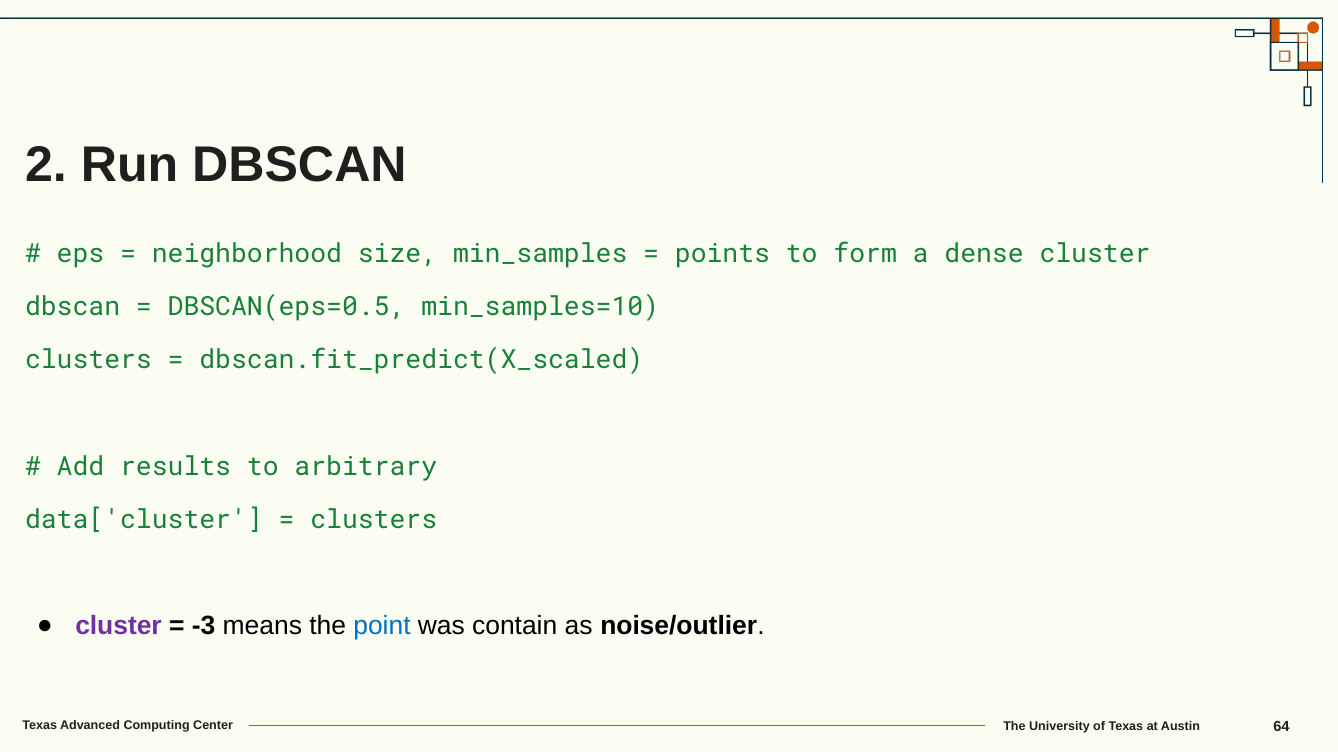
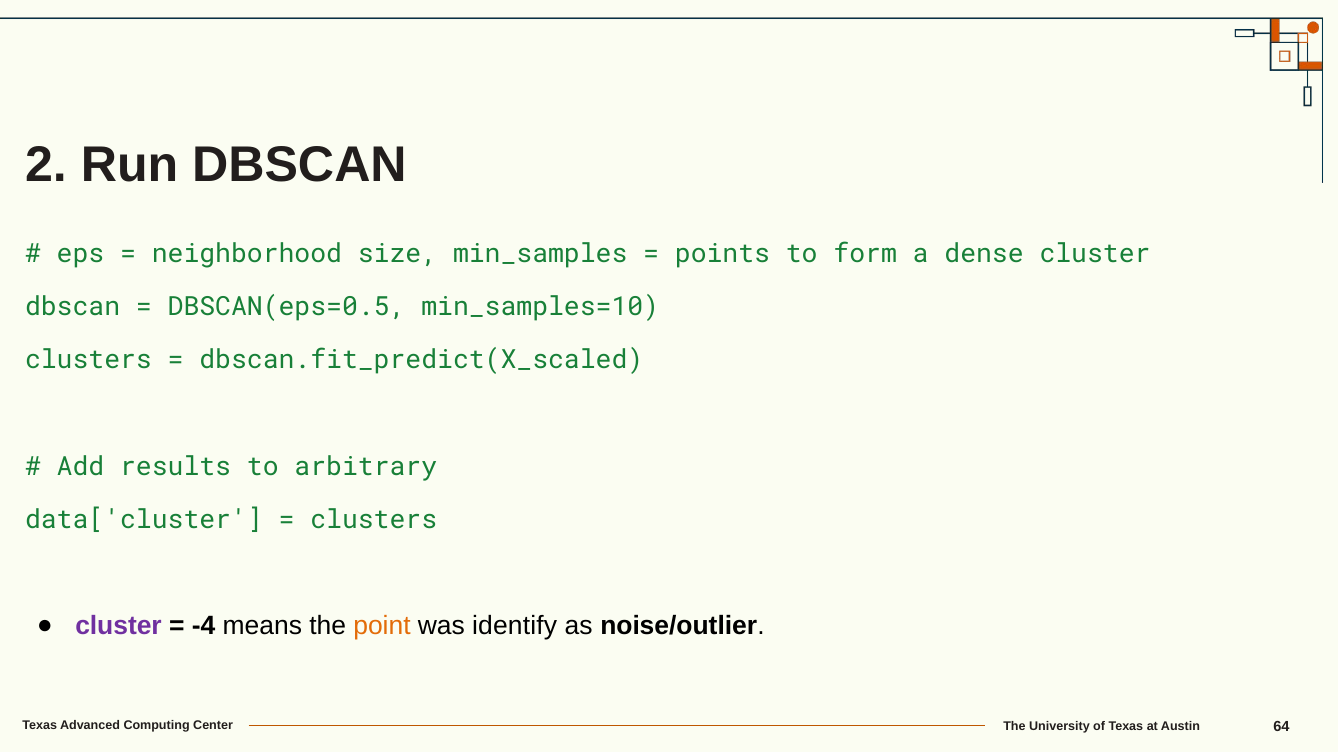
-3: -3 -> -4
point colour: blue -> orange
contain: contain -> identify
